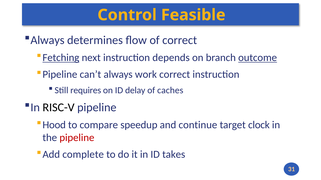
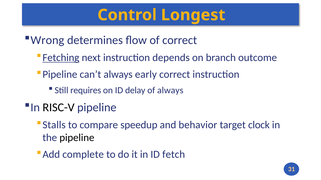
Feasible: Feasible -> Longest
Always at (47, 40): Always -> Wrong
outcome underline: present -> none
work: work -> early
of caches: caches -> always
Hood: Hood -> Stalls
continue: continue -> behavior
pipeline at (77, 138) colour: red -> black
takes: takes -> fetch
